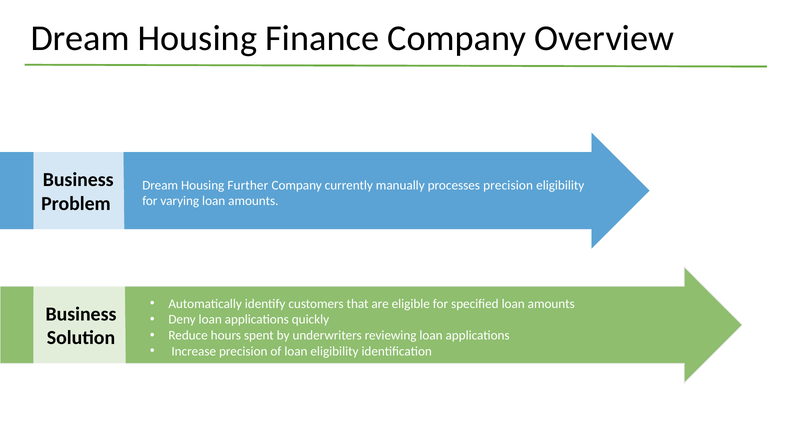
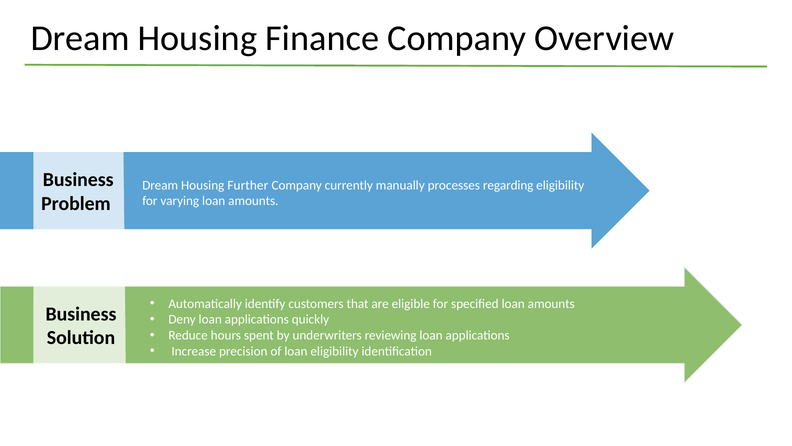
processes precision: precision -> regarding
